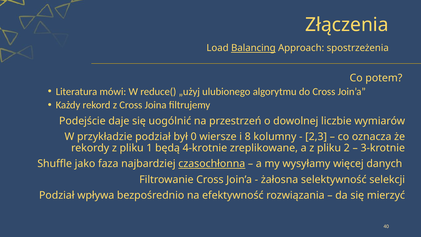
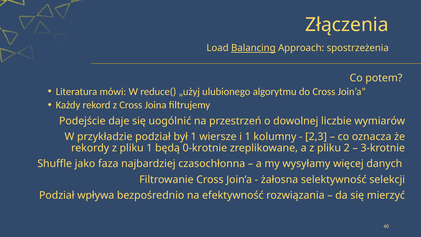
był 0: 0 -> 1
i 8: 8 -> 1
4-krotnie: 4-krotnie -> 0-krotnie
czasochłonna underline: present -> none
